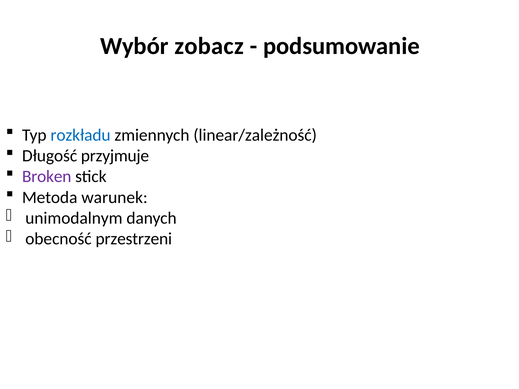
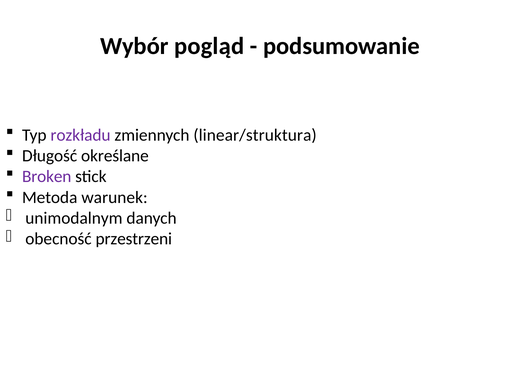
zobacz: zobacz -> pogląd
rozkładu colour: blue -> purple
linear/zależność: linear/zależność -> linear/struktura
przyjmuje: przyjmuje -> określane
